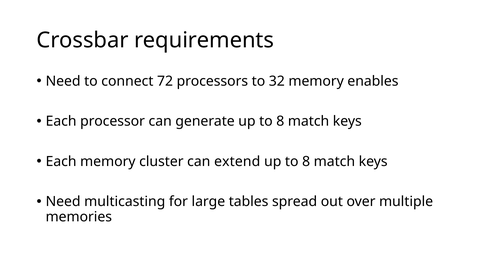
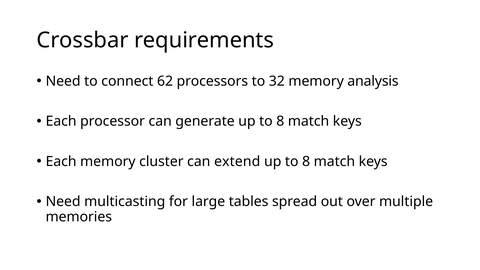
72: 72 -> 62
enables: enables -> analysis
